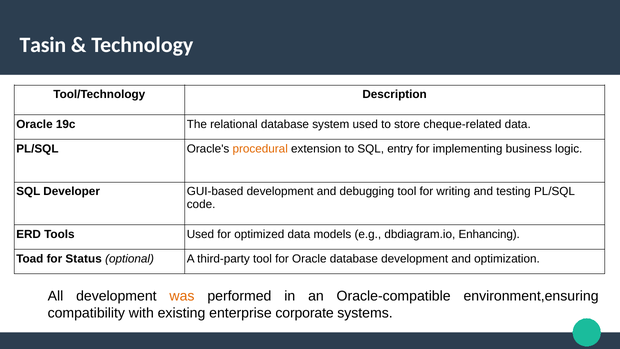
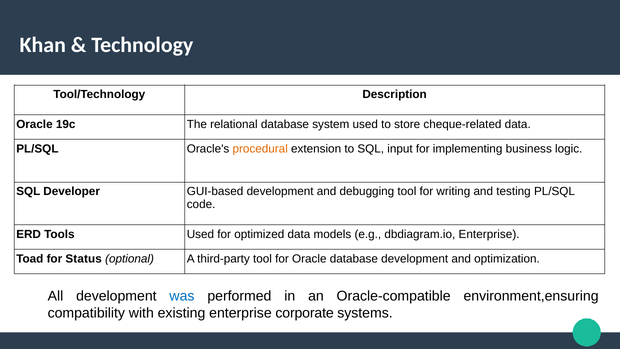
Tasin: Tasin -> Khan
entry: entry -> input
dbdiagram.io Enhancing: Enhancing -> Enterprise
was colour: orange -> blue
